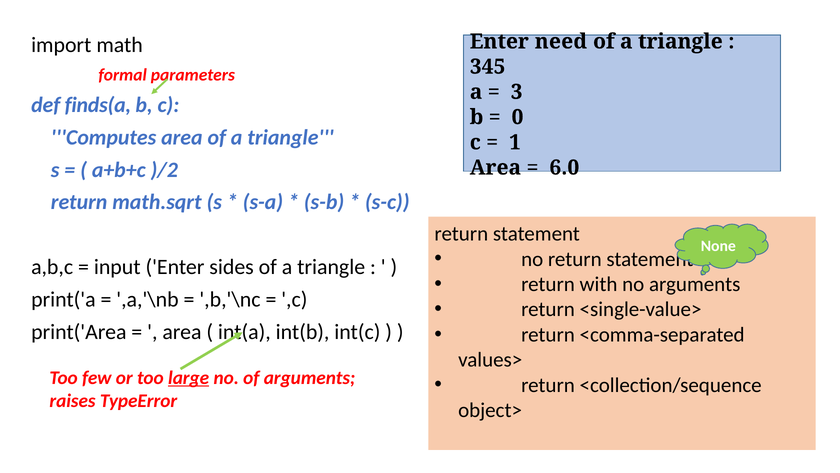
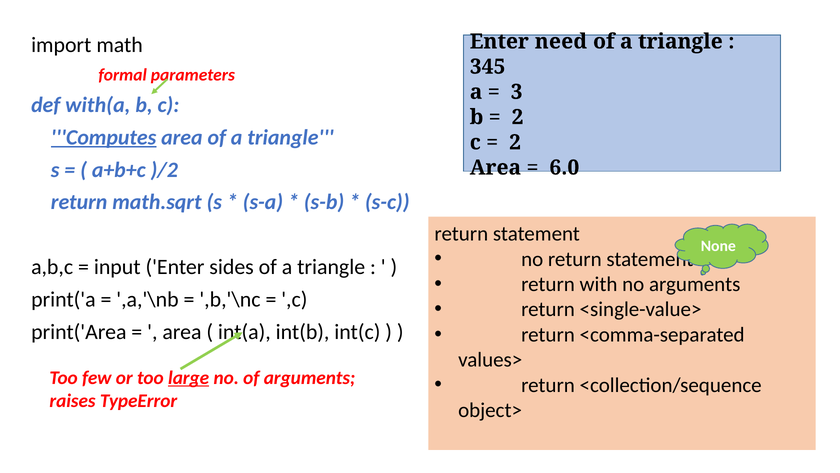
finds(a: finds(a -> with(a
0 at (517, 117): 0 -> 2
Computes underline: none -> present
1 at (515, 142): 1 -> 2
